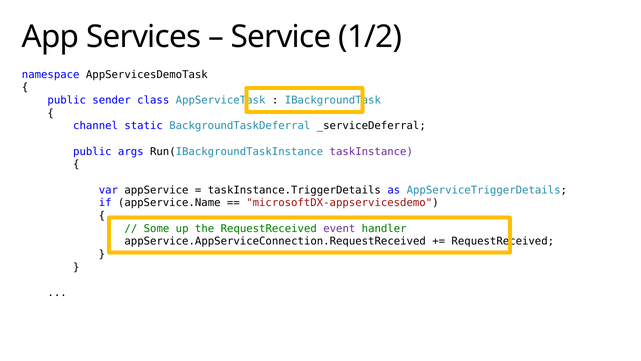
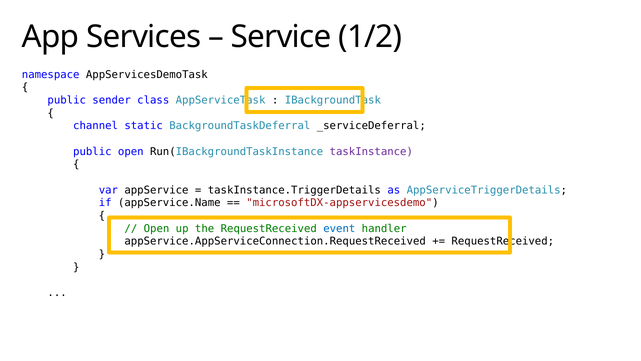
public args: args -> open
Some at (157, 228): Some -> Open
event colour: purple -> blue
